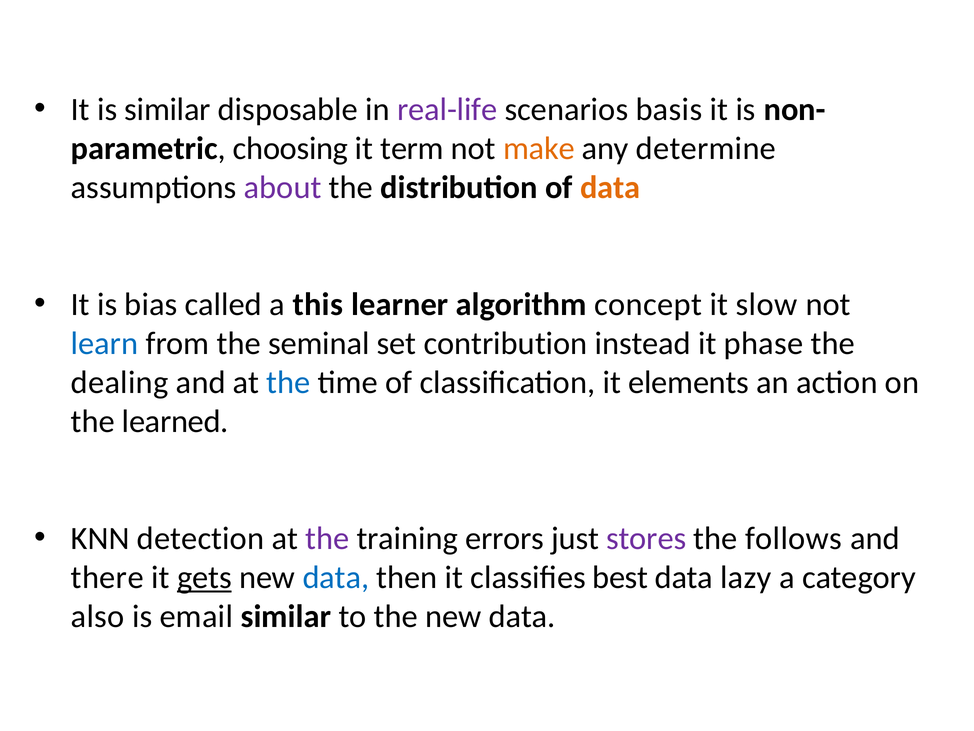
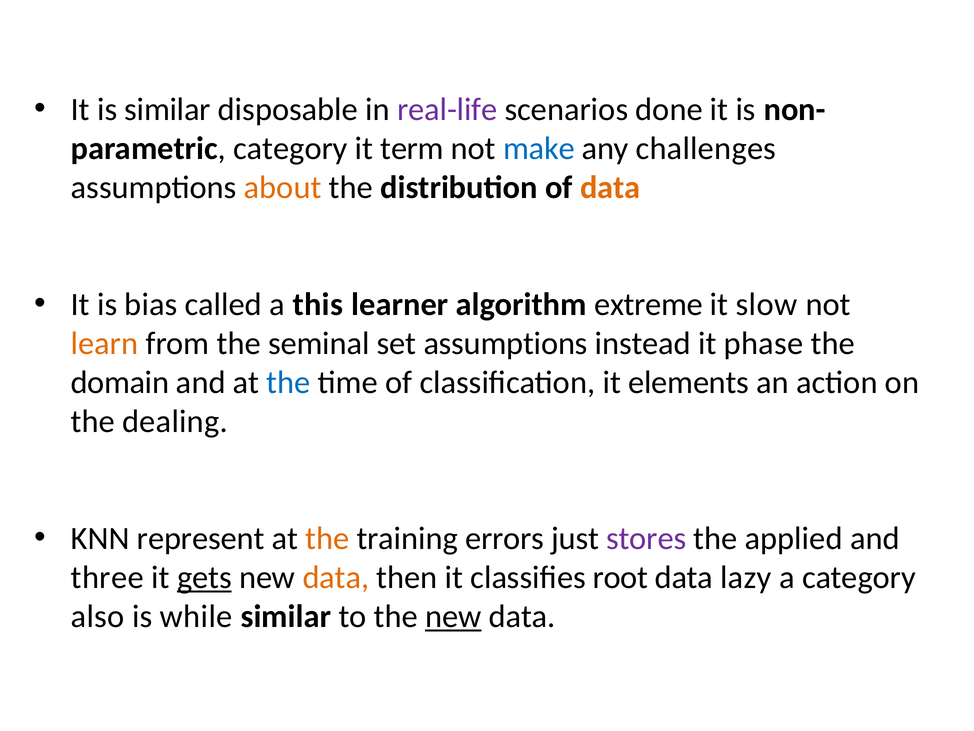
basis: basis -> done
choosing at (291, 148): choosing -> category
make colour: orange -> blue
determine: determine -> challenges
about colour: purple -> orange
concept: concept -> extreme
learn colour: blue -> orange
set contribution: contribution -> assumptions
dealing: dealing -> domain
learned: learned -> dealing
detection: detection -> represent
the at (327, 538) colour: purple -> orange
follows: follows -> applied
there: there -> three
data at (336, 577) colour: blue -> orange
best: best -> root
email: email -> while
new at (453, 616) underline: none -> present
